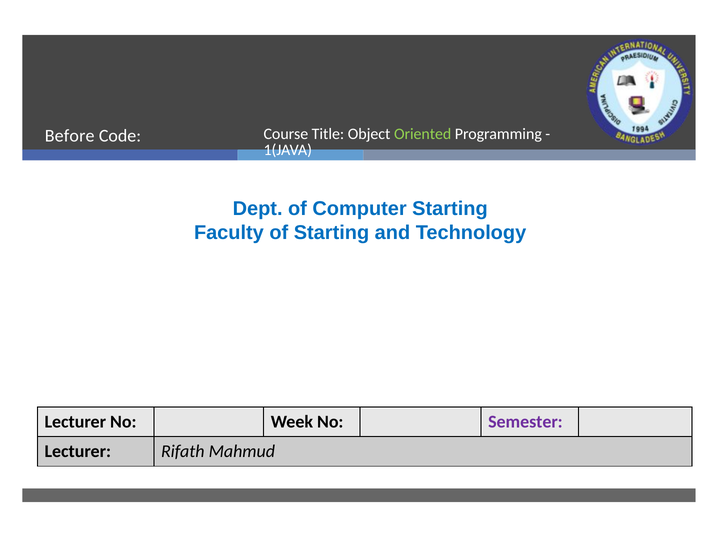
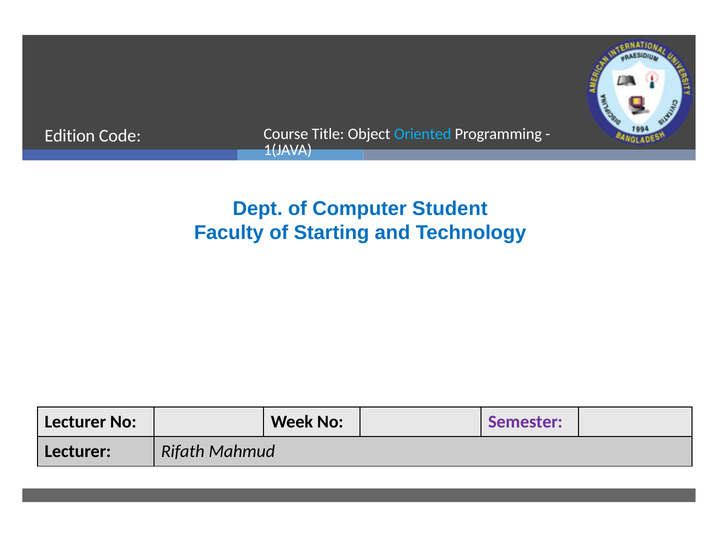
Oriented colour: light green -> light blue
Before: Before -> Edition
Computer Starting: Starting -> Student
